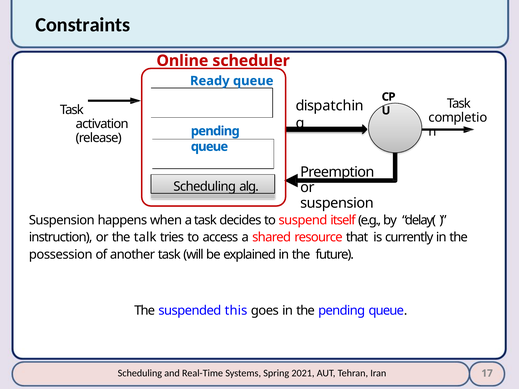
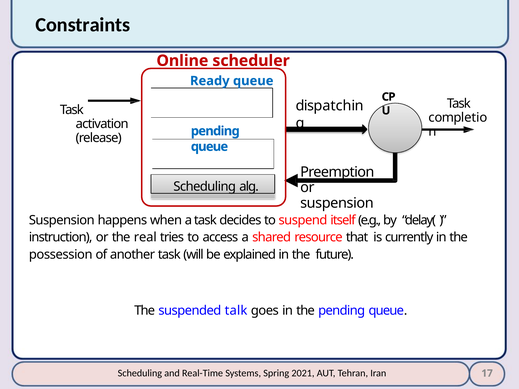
talk: talk -> real
this: this -> talk
